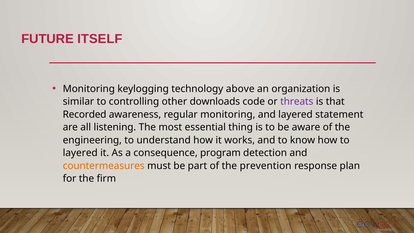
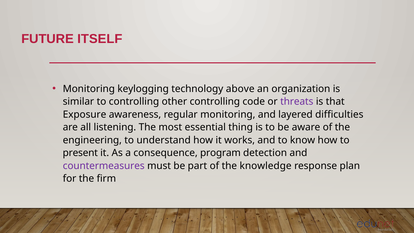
other downloads: downloads -> controlling
Recorded: Recorded -> Exposure
statement: statement -> difficulties
layered at (80, 153): layered -> present
countermeasures colour: orange -> purple
prevention: prevention -> knowledge
